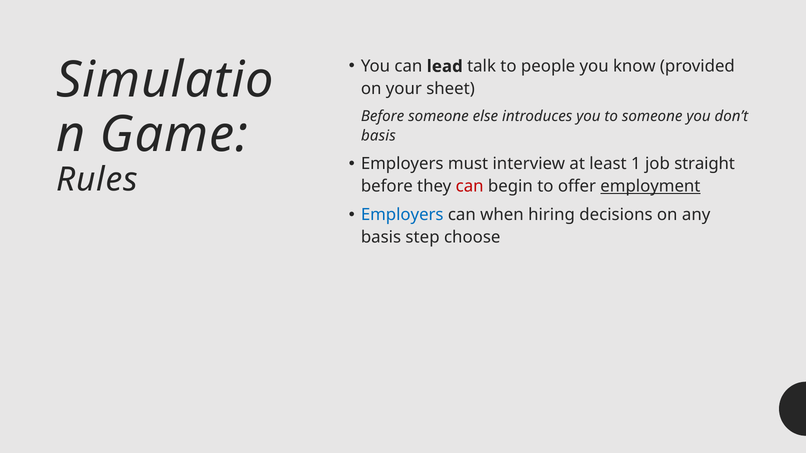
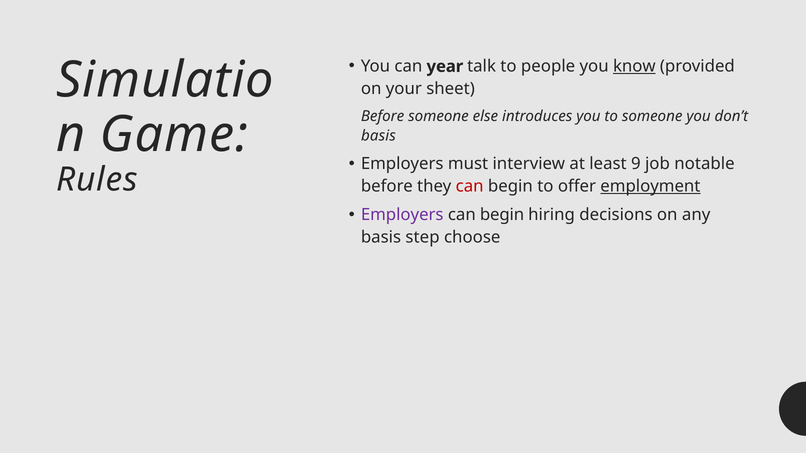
lead: lead -> year
know underline: none -> present
1: 1 -> 9
straight: straight -> notable
Employers at (402, 215) colour: blue -> purple
when at (502, 215): when -> begin
